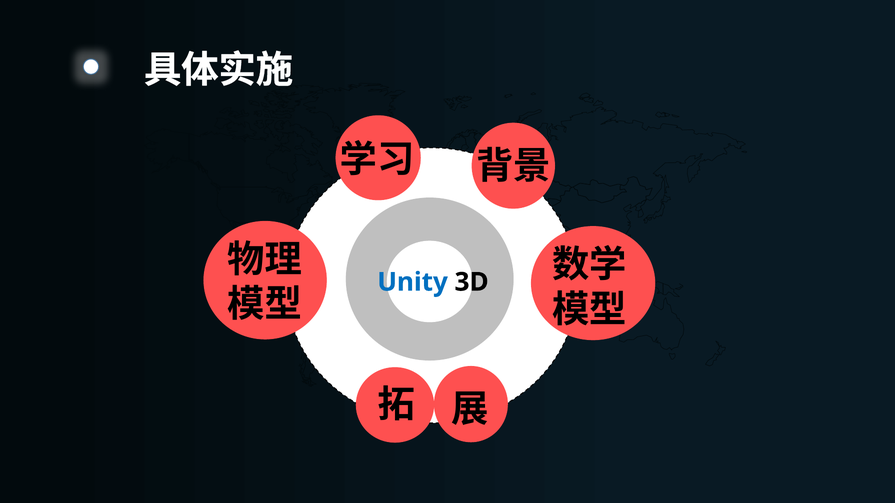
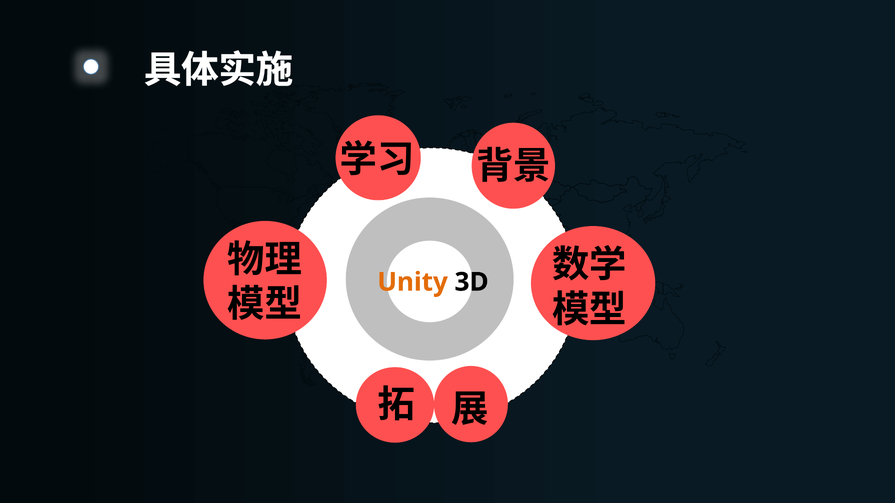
Unity colour: blue -> orange
